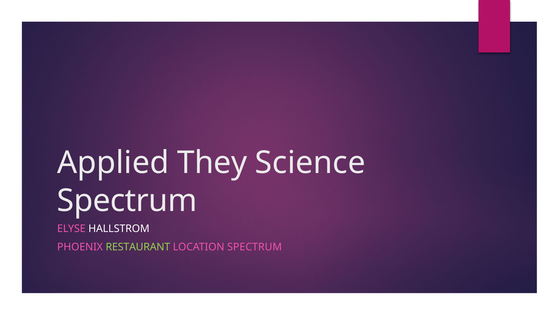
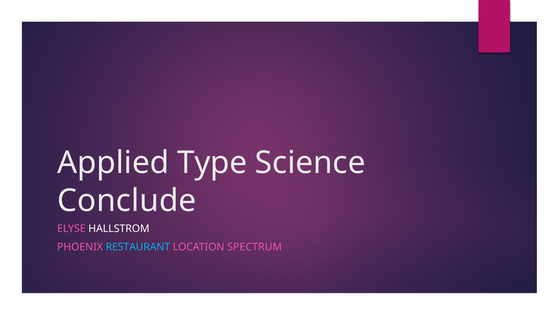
They: They -> Type
Spectrum at (127, 200): Spectrum -> Conclude
RESTAURANT colour: light green -> light blue
